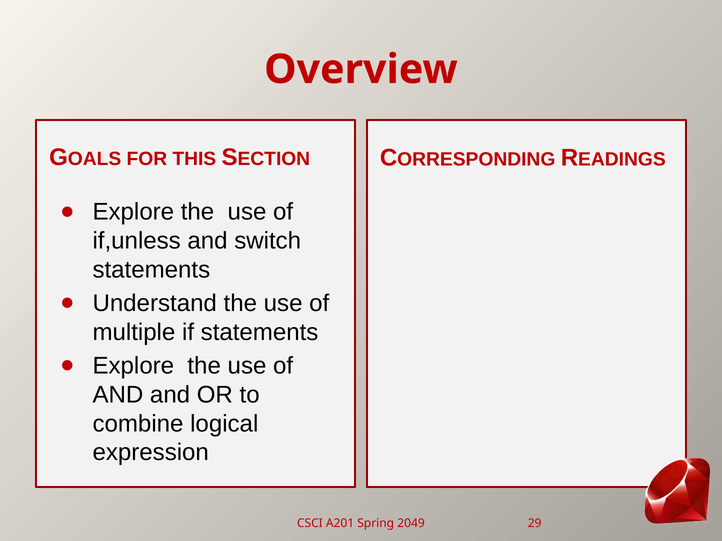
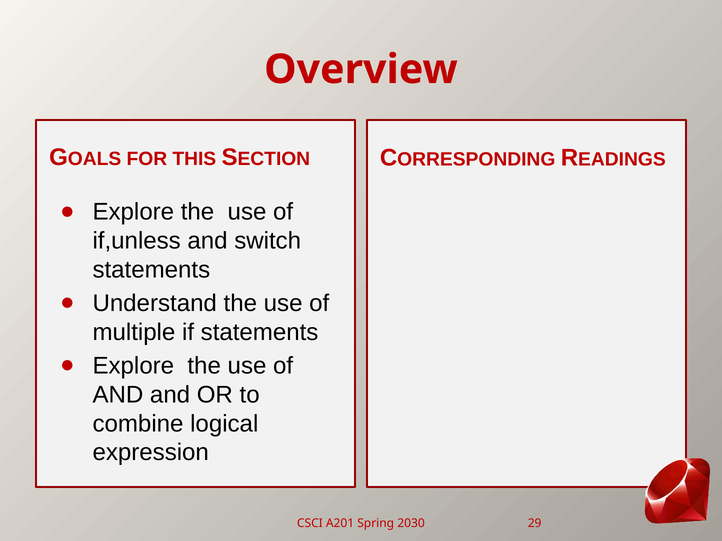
2049: 2049 -> 2030
